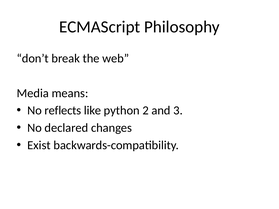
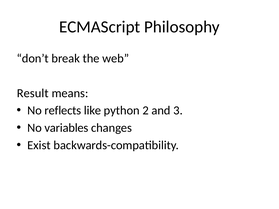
Media: Media -> Result
declared: declared -> variables
